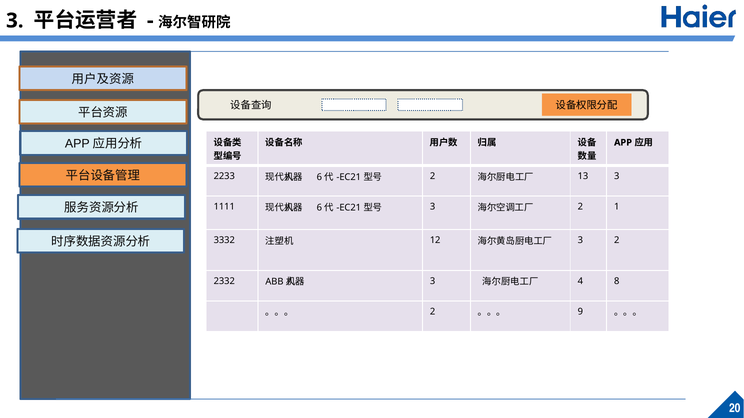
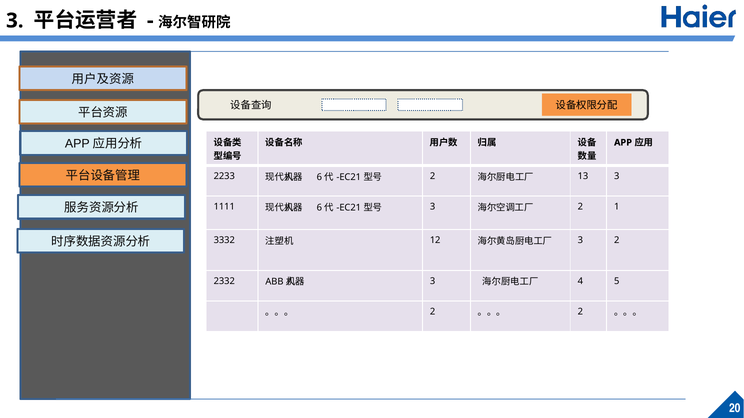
8: 8 -> 5
9 at (580, 312): 9 -> 2
